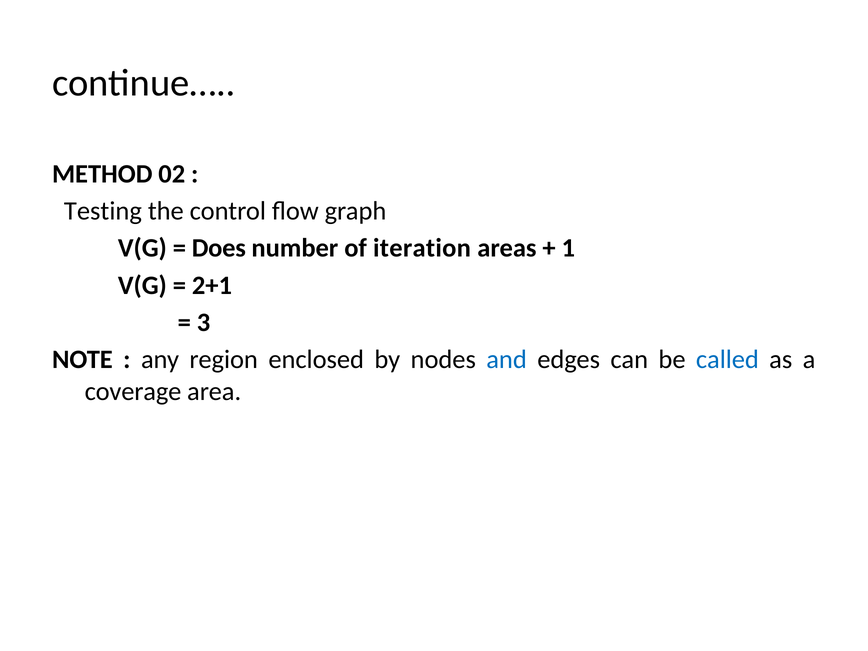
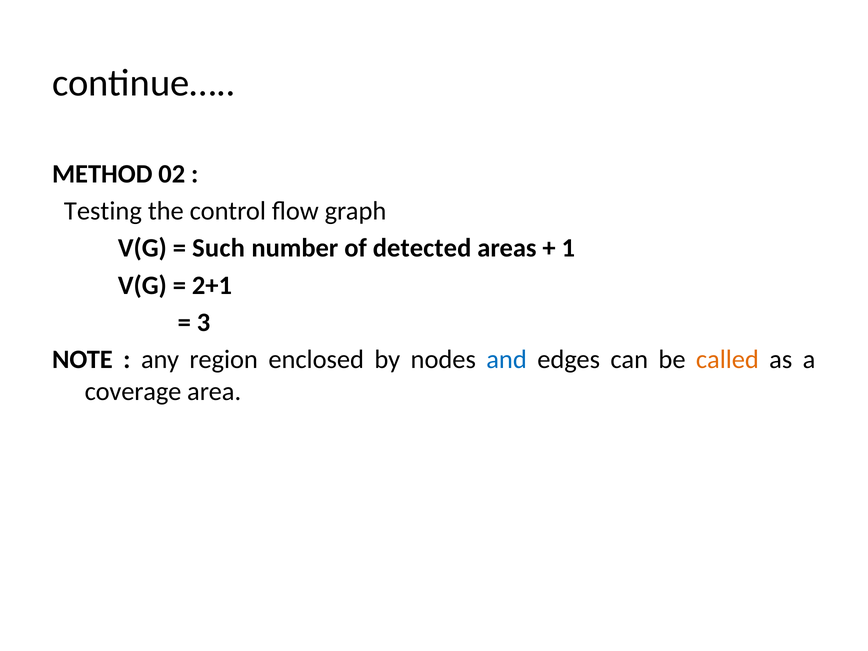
Does: Does -> Such
iteration: iteration -> detected
called colour: blue -> orange
